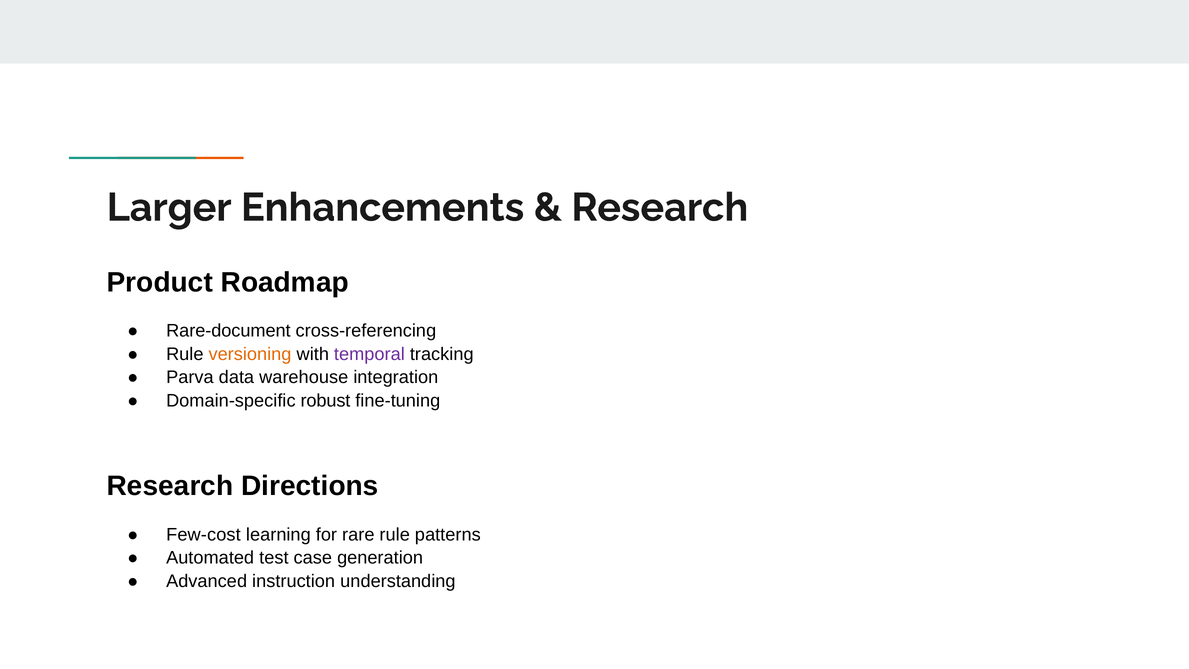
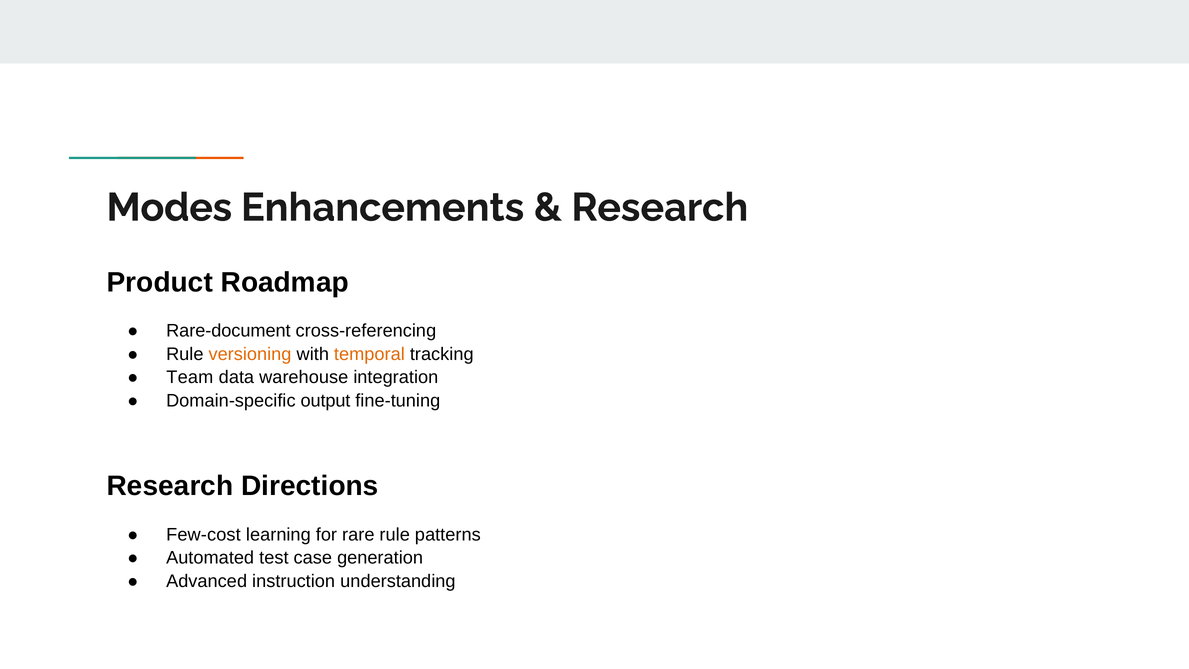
Larger: Larger -> Modes
temporal colour: purple -> orange
Parva: Parva -> Team
robust: robust -> output
